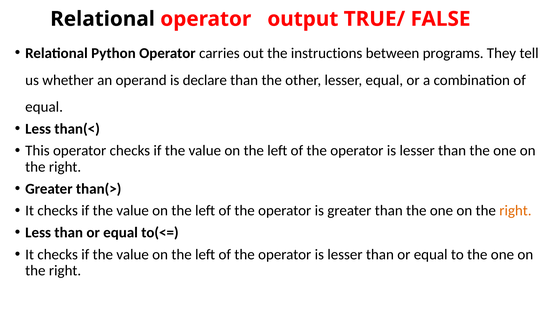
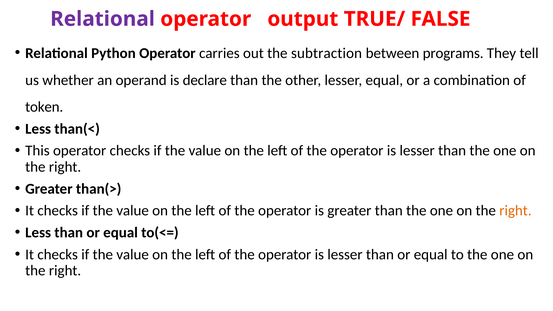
Relational at (103, 19) colour: black -> purple
instructions: instructions -> subtraction
equal at (44, 107): equal -> token
